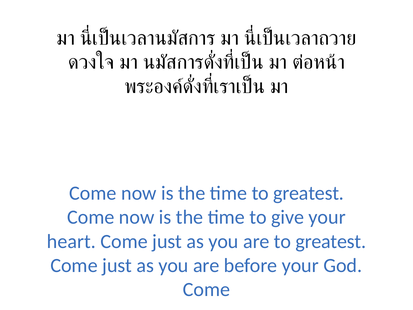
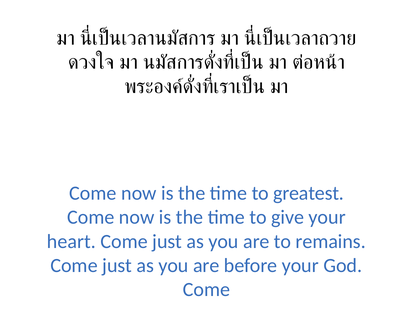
are to greatest: greatest -> remains
